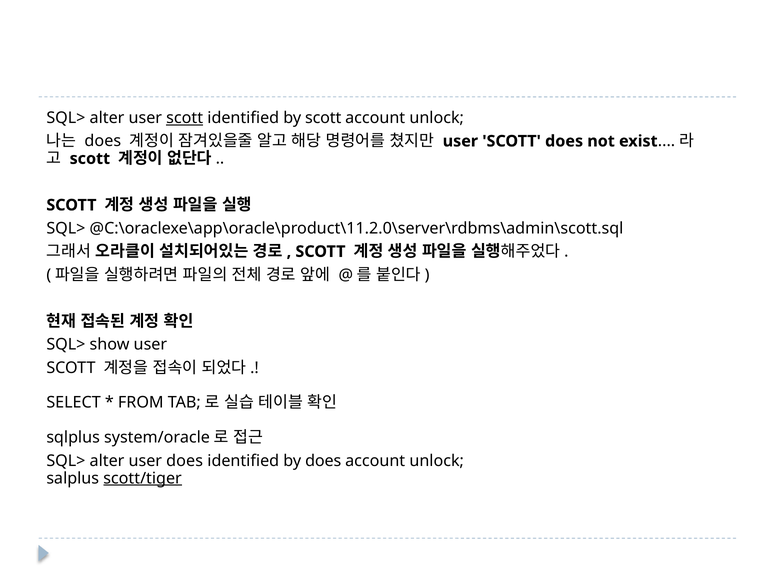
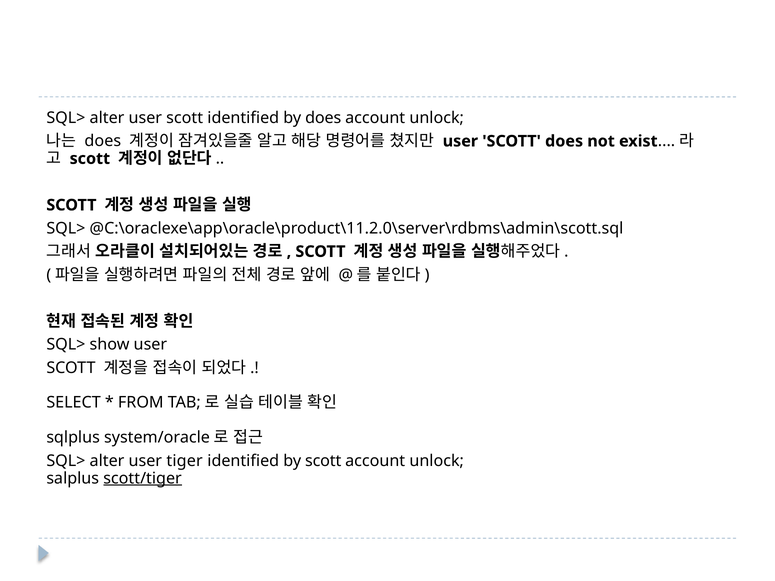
scott at (185, 118) underline: present -> none
by scott: scott -> does
user does: does -> tiger
by does: does -> scott
